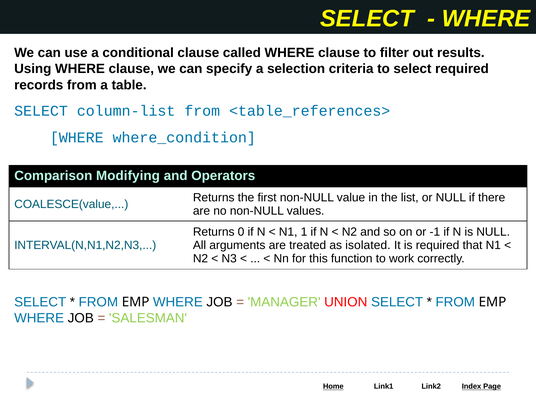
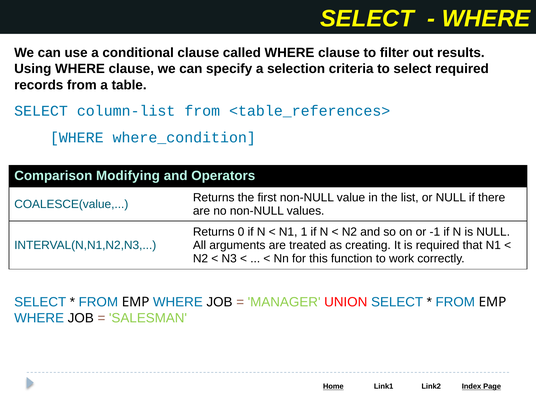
isolated: isolated -> creating
